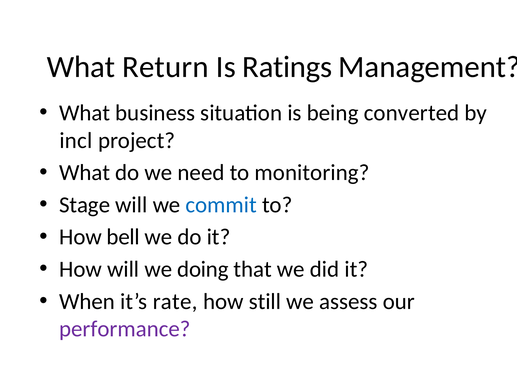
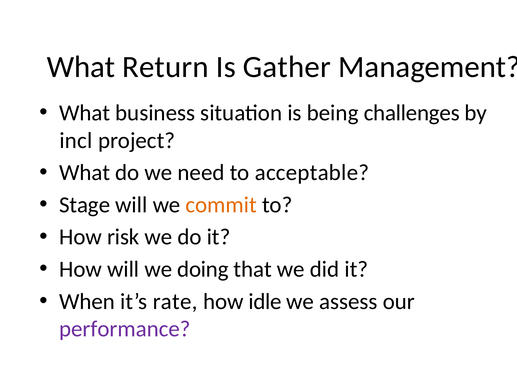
Ratings: Ratings -> Gather
converted: converted -> challenges
monitoring: monitoring -> acceptable
commit colour: blue -> orange
bell: bell -> risk
still: still -> idle
